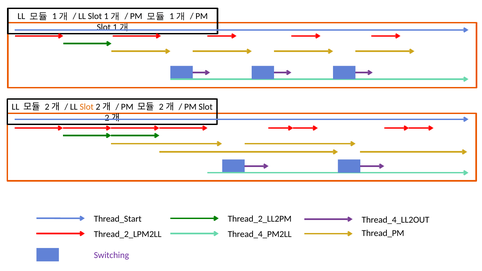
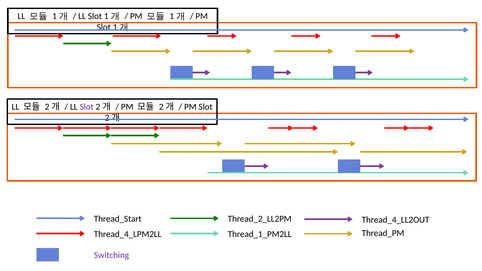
Slot at (87, 107) colour: orange -> purple
Thread_2_LPM2LL: Thread_2_LPM2LL -> Thread_4_LPM2LL
Thread_4_PM2LL: Thread_4_PM2LL -> Thread_1_PM2LL
